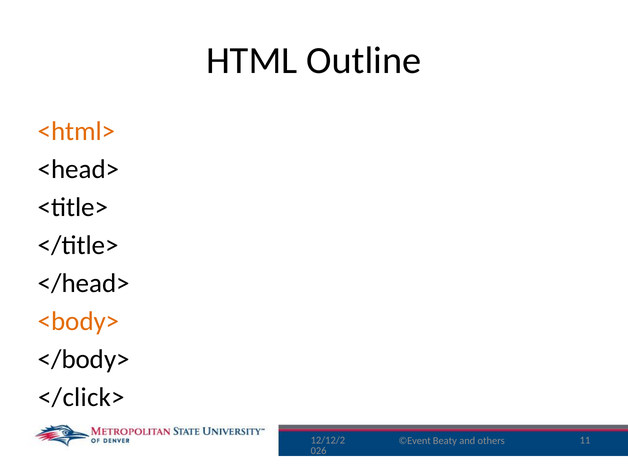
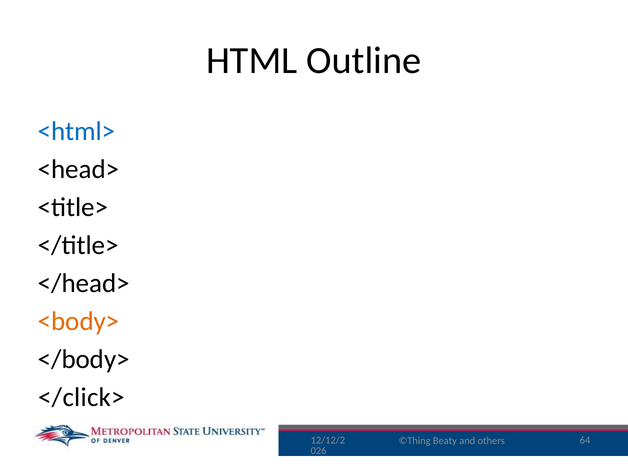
<html> colour: orange -> blue
©Event: ©Event -> ©Thing
11: 11 -> 64
